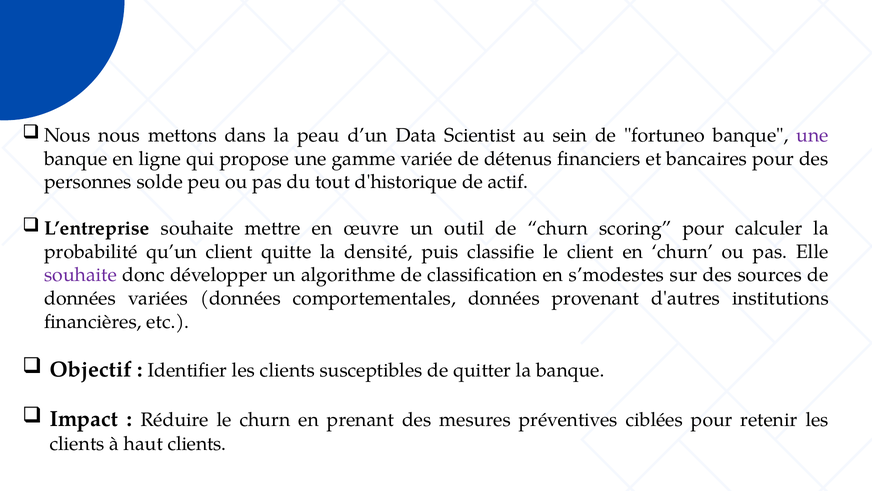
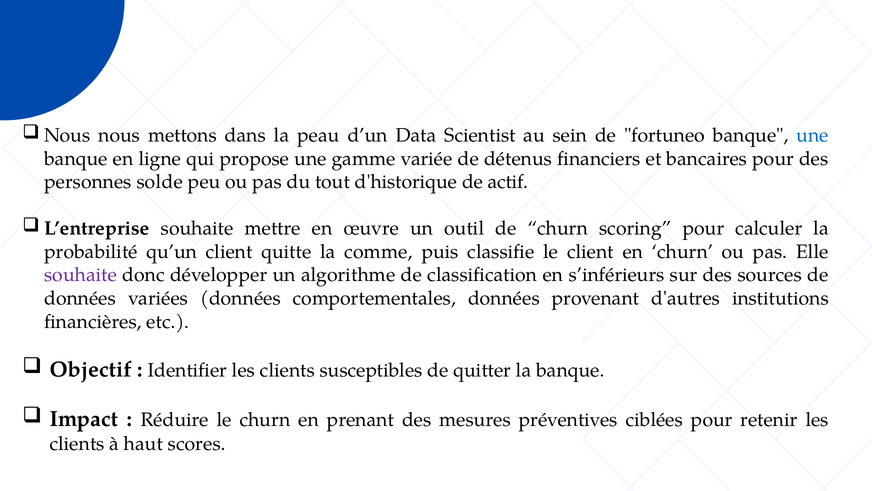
une at (813, 135) colour: purple -> blue
densité: densité -> comme
s’modestes: s’modestes -> s’inférieurs
haut clients: clients -> scores
